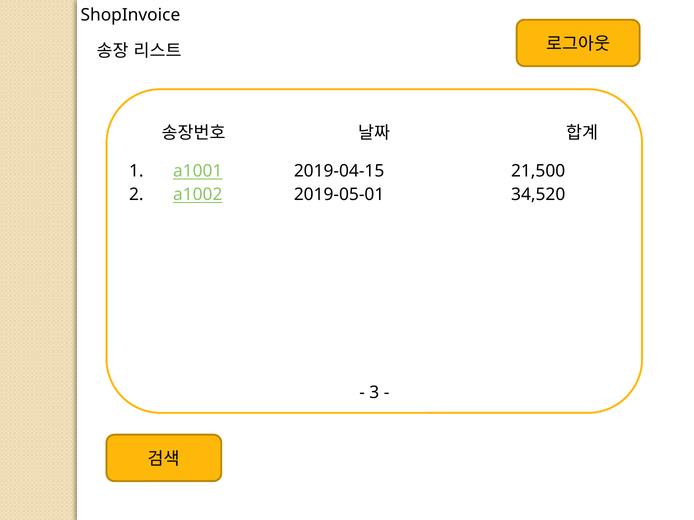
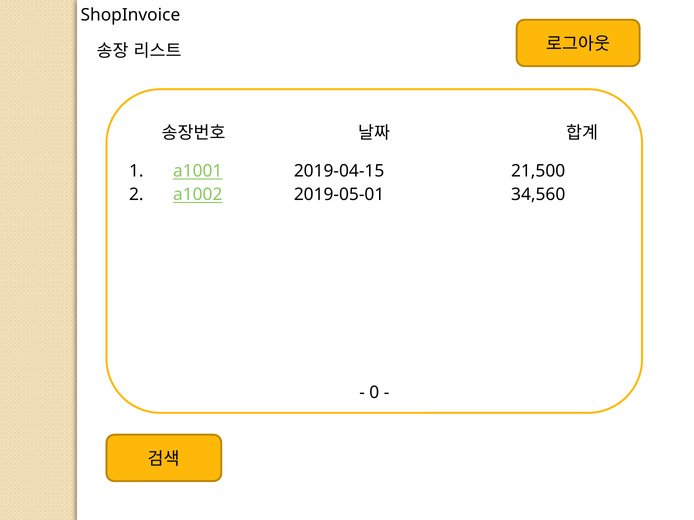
34,520: 34,520 -> 34,560
3: 3 -> 0
